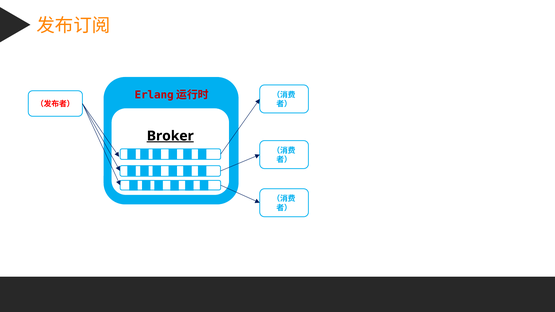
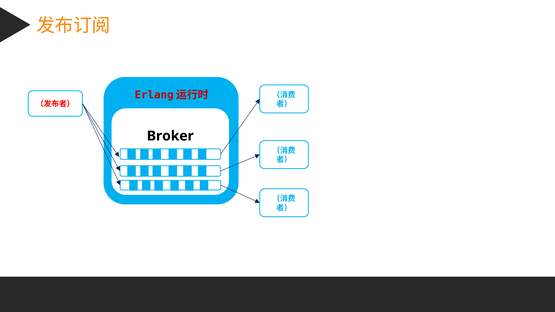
Broker underline: present -> none
